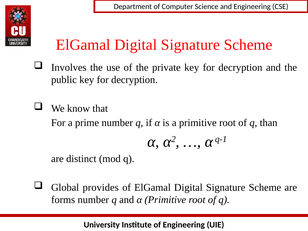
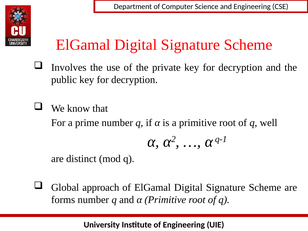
than: than -> well
provides: provides -> approach
